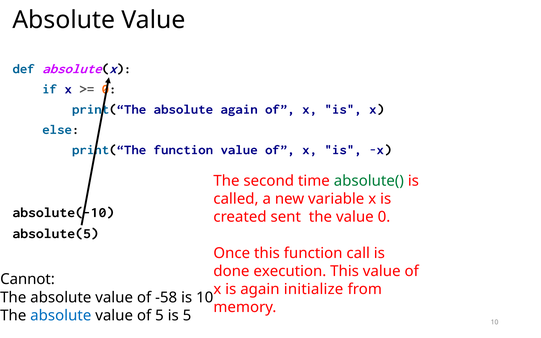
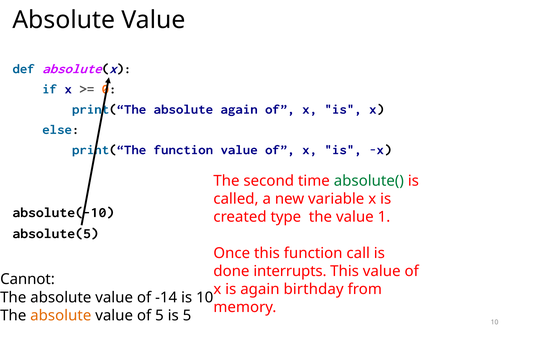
sent: sent -> type
value 0: 0 -> 1
execution: execution -> interrupts
initialize: initialize -> birthday
-58: -58 -> -14
absolute at (61, 316) colour: blue -> orange
